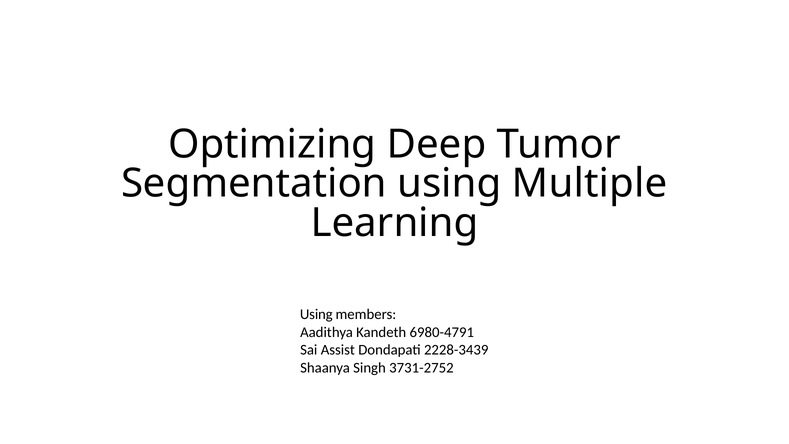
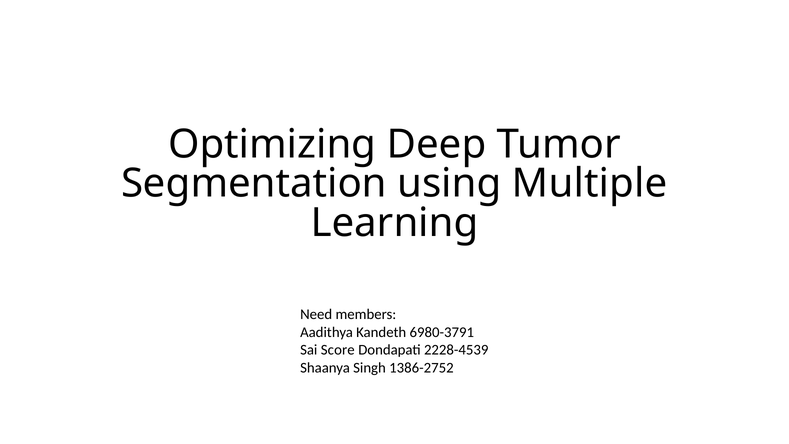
Using at (316, 314): Using -> Need
6980-4791: 6980-4791 -> 6980-3791
Assist: Assist -> Score
2228-3439: 2228-3439 -> 2228-4539
3731-2752: 3731-2752 -> 1386-2752
